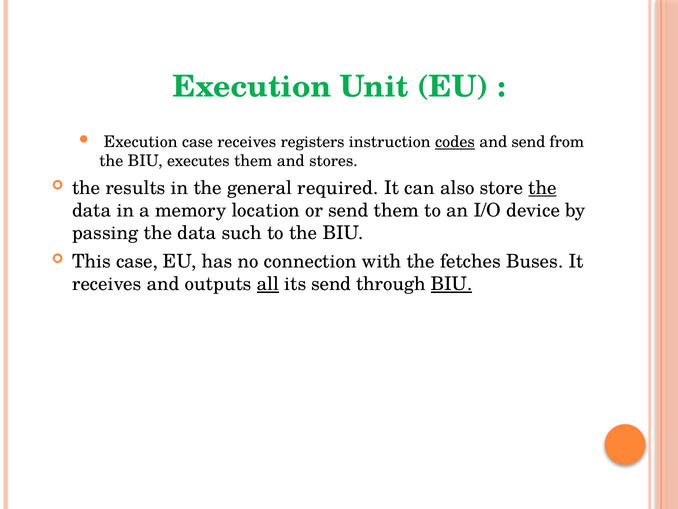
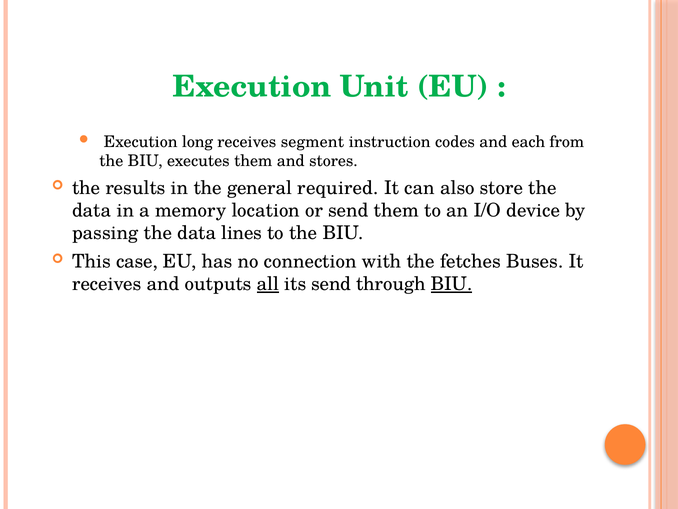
Execution case: case -> long
registers: registers -> segment
codes underline: present -> none
and send: send -> each
the at (542, 188) underline: present -> none
such: such -> lines
